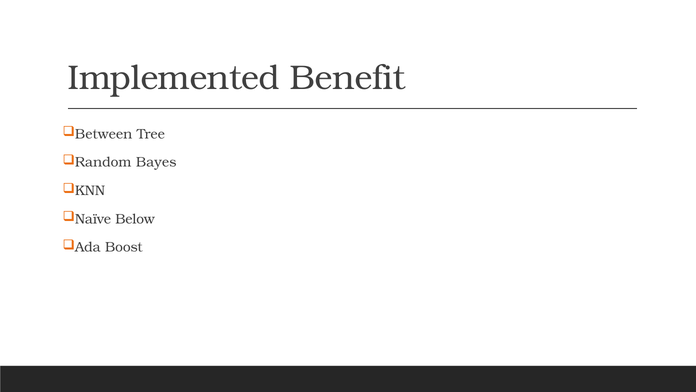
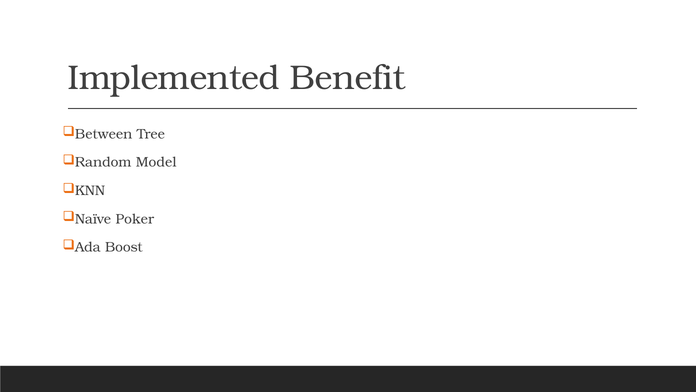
Bayes: Bayes -> Model
Below: Below -> Poker
